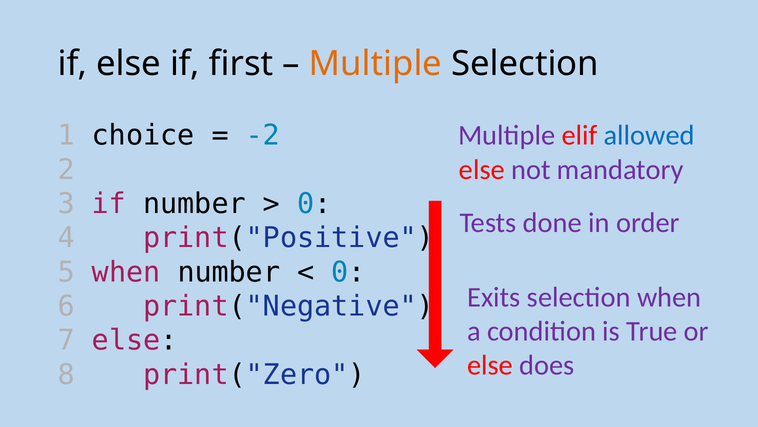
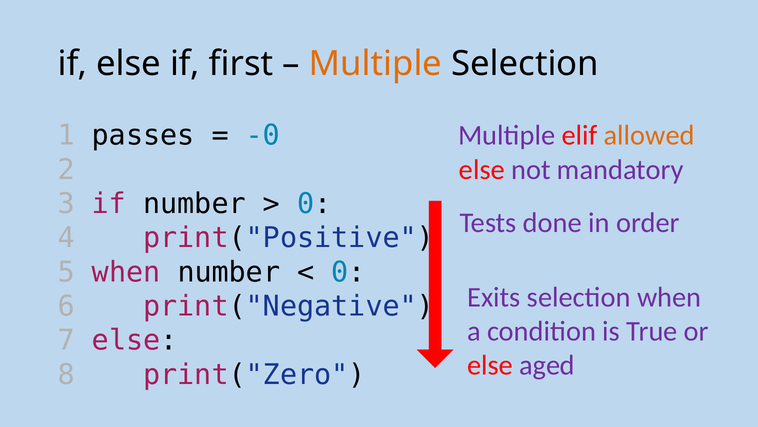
choice: choice -> passes
-2: -2 -> -0
allowed colour: blue -> orange
does: does -> aged
